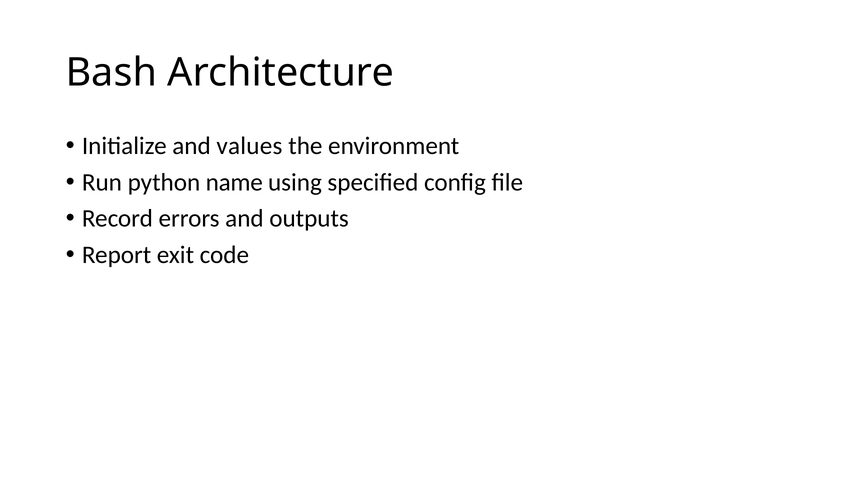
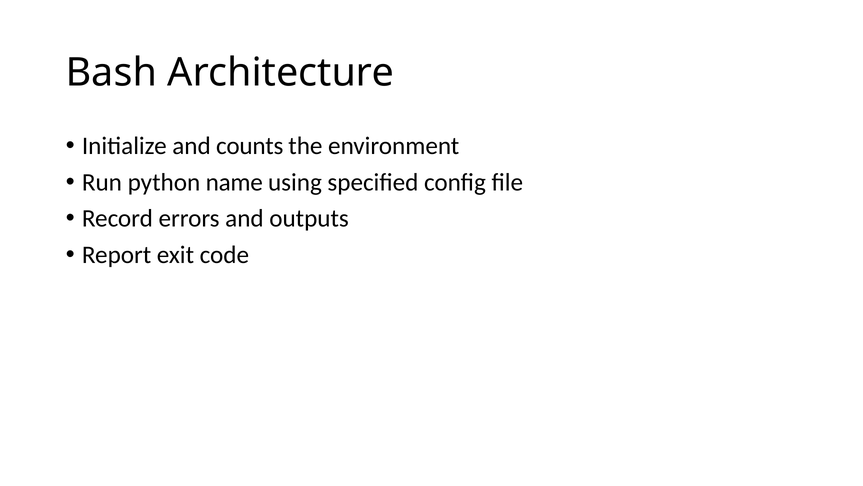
values: values -> counts
